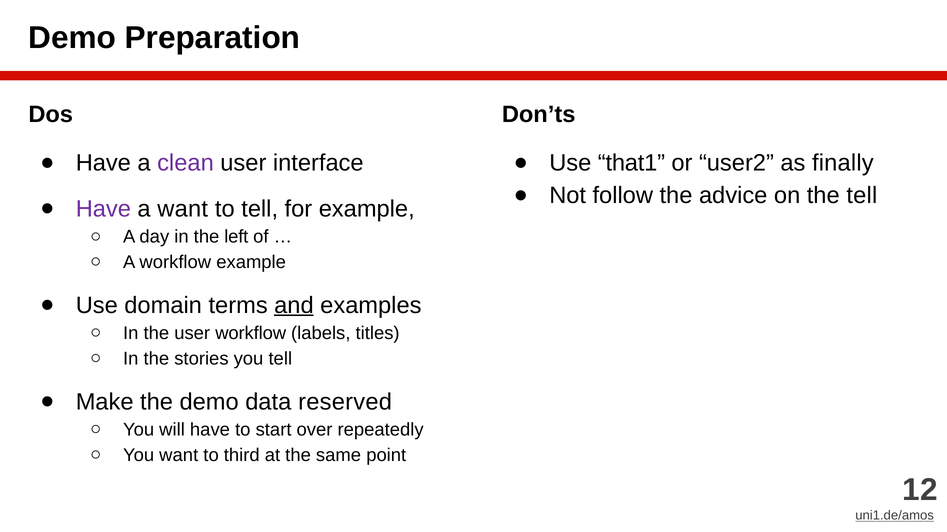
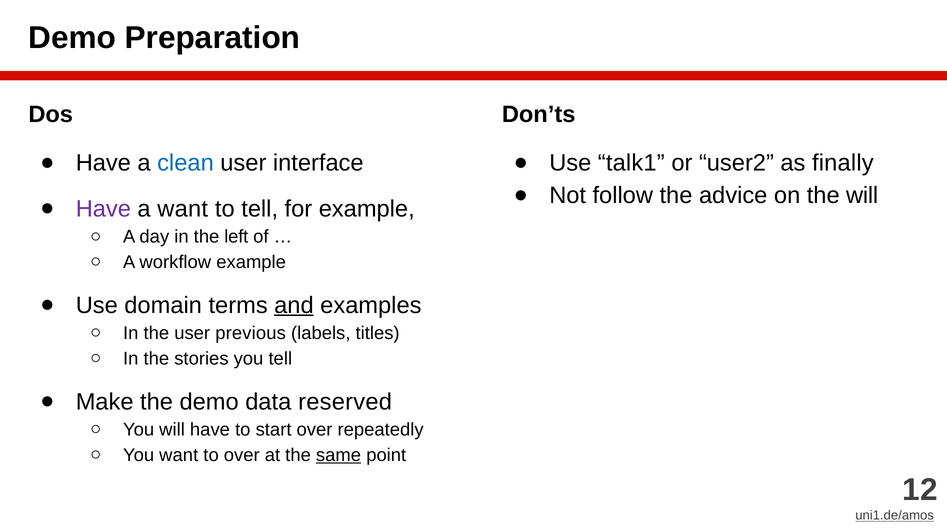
clean colour: purple -> blue
that1: that1 -> talk1
the tell: tell -> will
user workflow: workflow -> previous
to third: third -> over
same underline: none -> present
